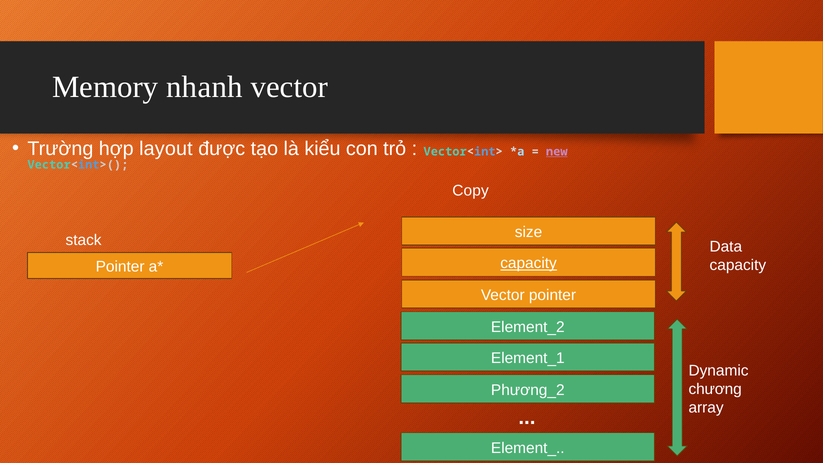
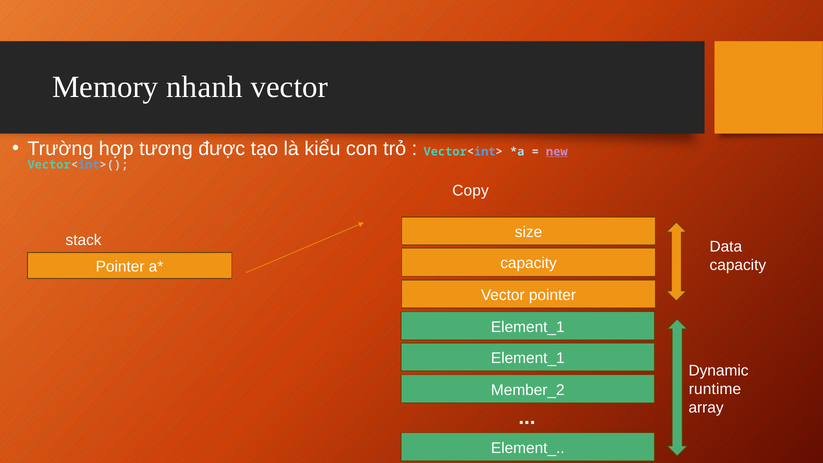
layout: layout -> tương
capacity at (529, 263) underline: present -> none
Element_2 at (528, 327): Element_2 -> Element_1
chương: chương -> runtime
Phương_2: Phương_2 -> Member_2
